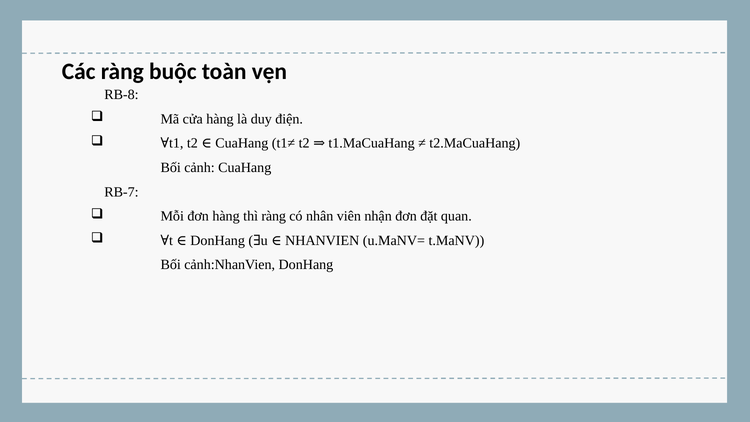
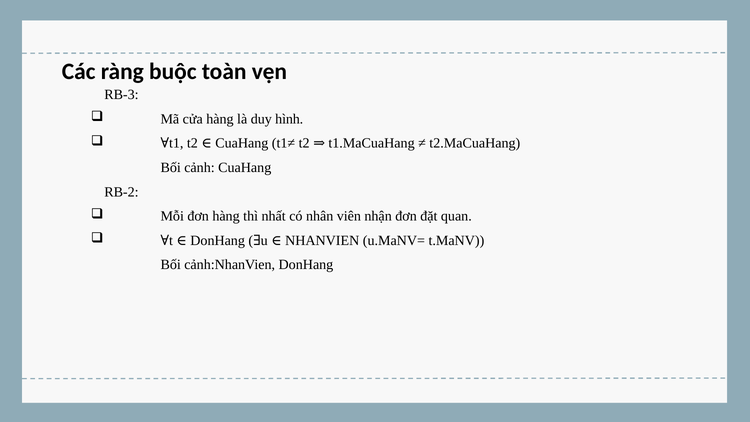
RB-8: RB-8 -> RB-3
điện: điện -> hình
RB-7: RB-7 -> RB-2
thì ràng: ràng -> nhất
